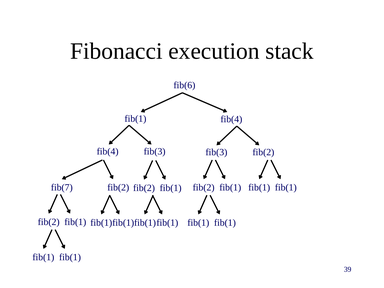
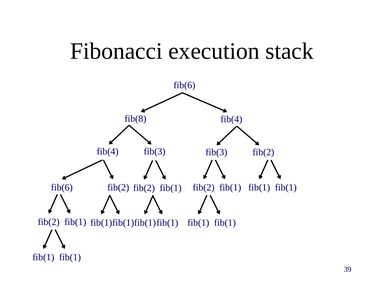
fib(1 at (135, 119): fib(1 -> fib(8
fib(7 at (62, 188): fib(7 -> fib(6
